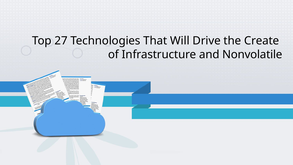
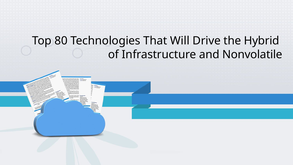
27: 27 -> 80
Create: Create -> Hybrid
